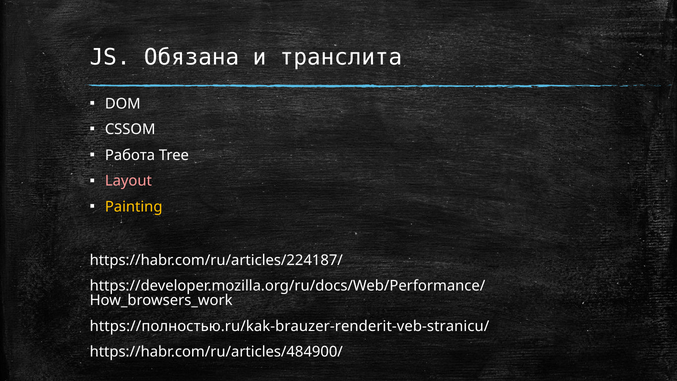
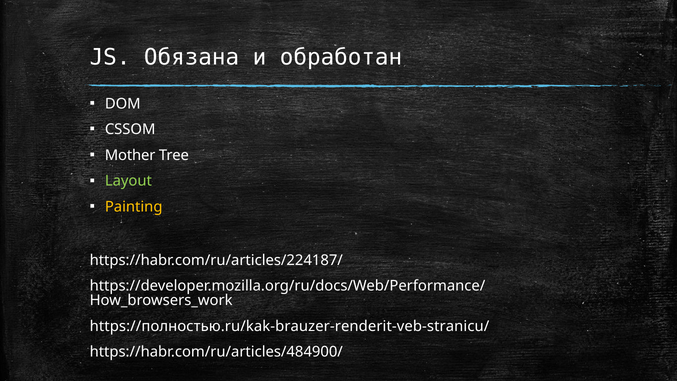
транслита: транслита -> обработан
Работа: Работа -> Mother
Layout colour: pink -> light green
